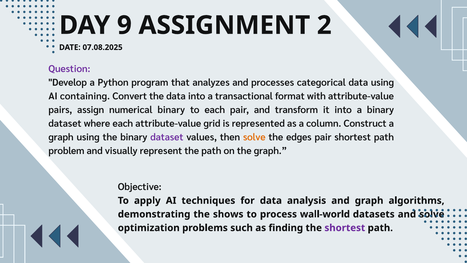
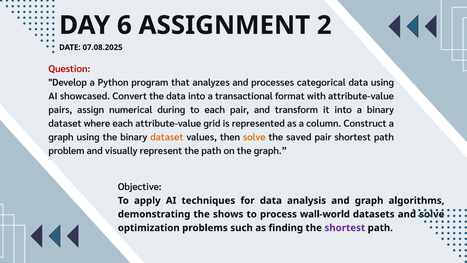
9: 9 -> 6
Question colour: purple -> red
containing: containing -> showcased
binary at (171, 110): binary -> during
dataset at (167, 137) colour: purple -> orange
edges: edges -> saved
